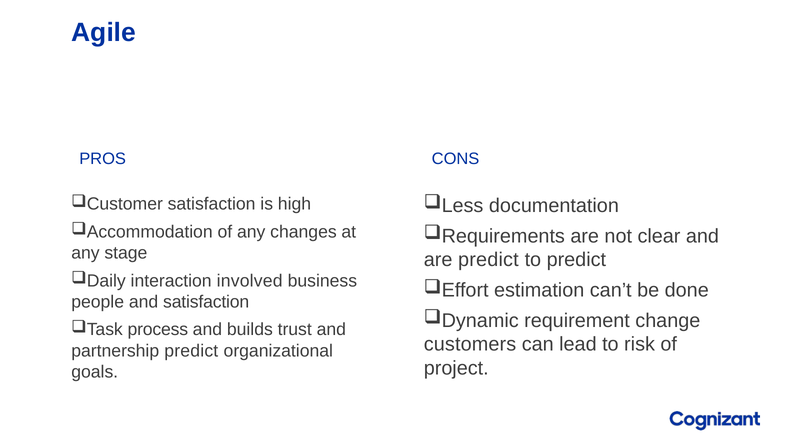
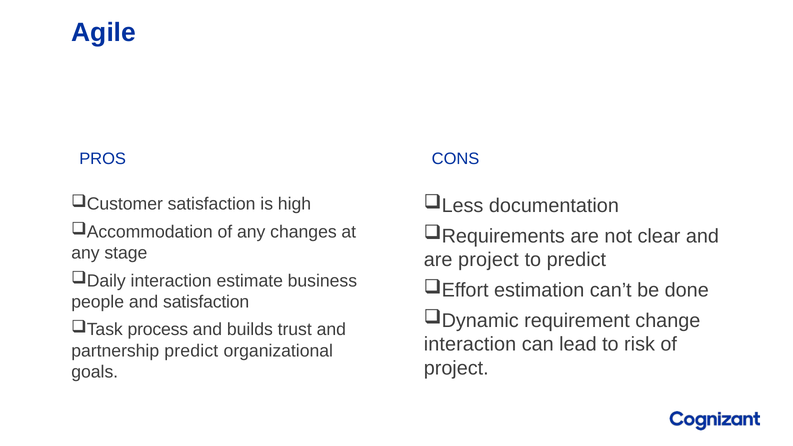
are predict: predict -> project
involved: involved -> estimate
customers at (470, 345): customers -> interaction
